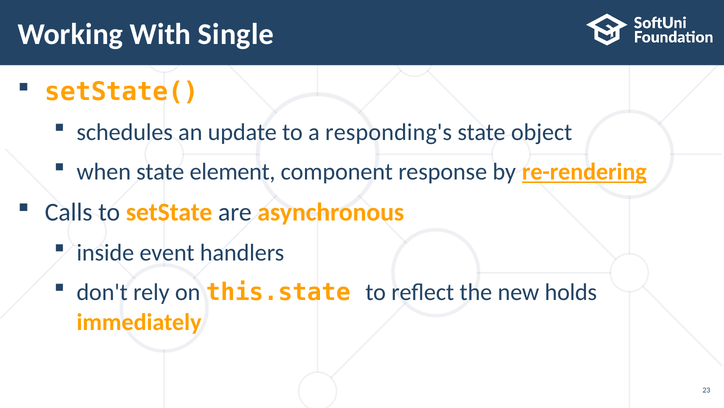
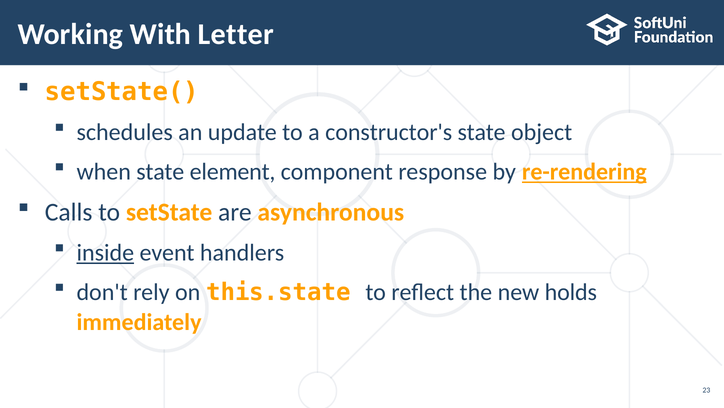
Single: Single -> Letter
responding's: responding's -> constructor's
inside underline: none -> present
